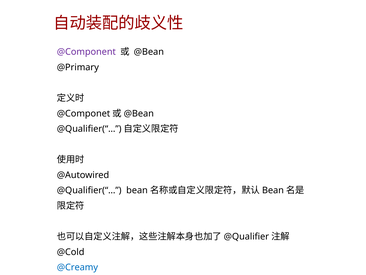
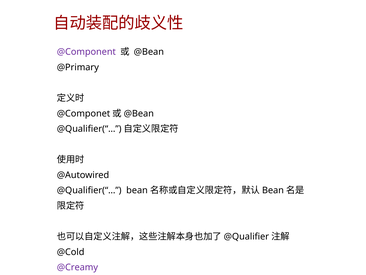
@Creamy colour: blue -> purple
